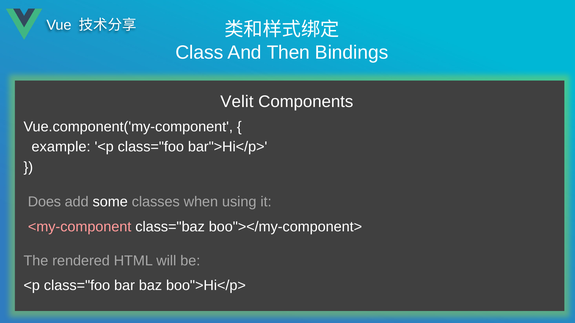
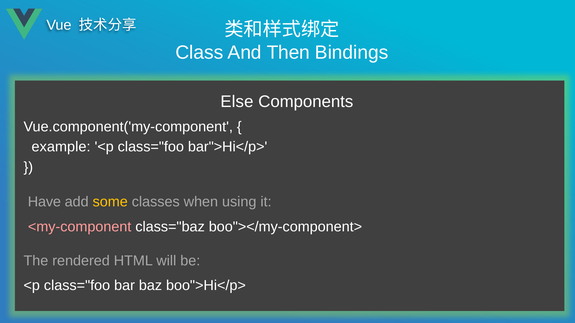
Velit: Velit -> Else
Does: Does -> Have
some colour: white -> yellow
